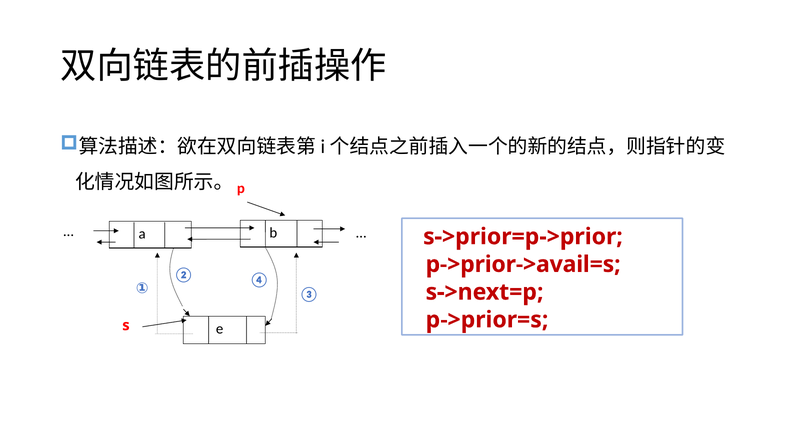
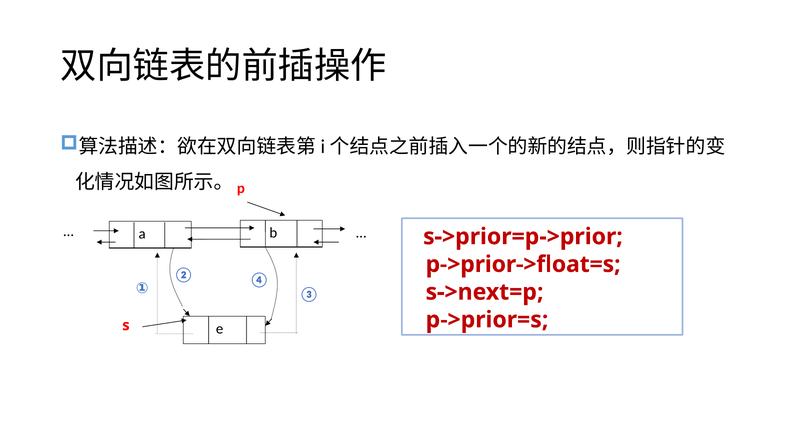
p->prior->avail=s: p->prior->avail=s -> p->prior->float=s
